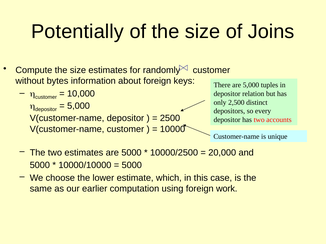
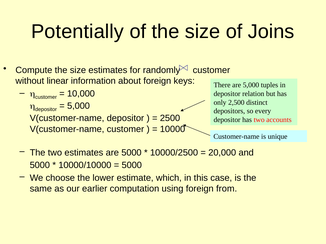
bytes: bytes -> linear
work: work -> from
